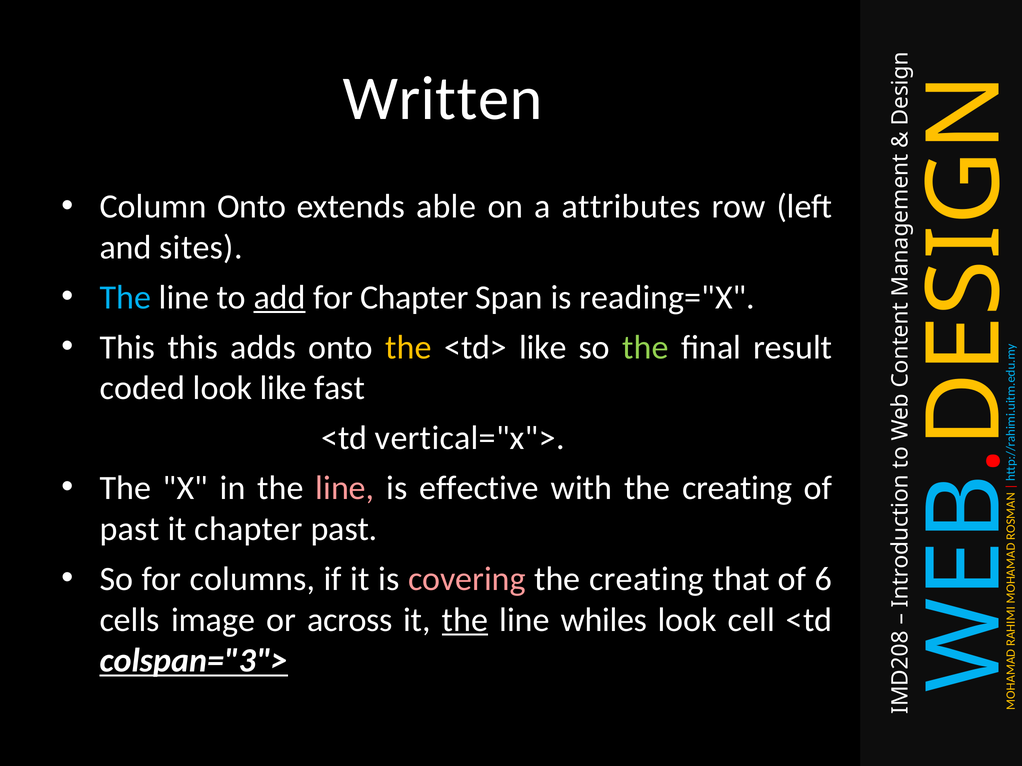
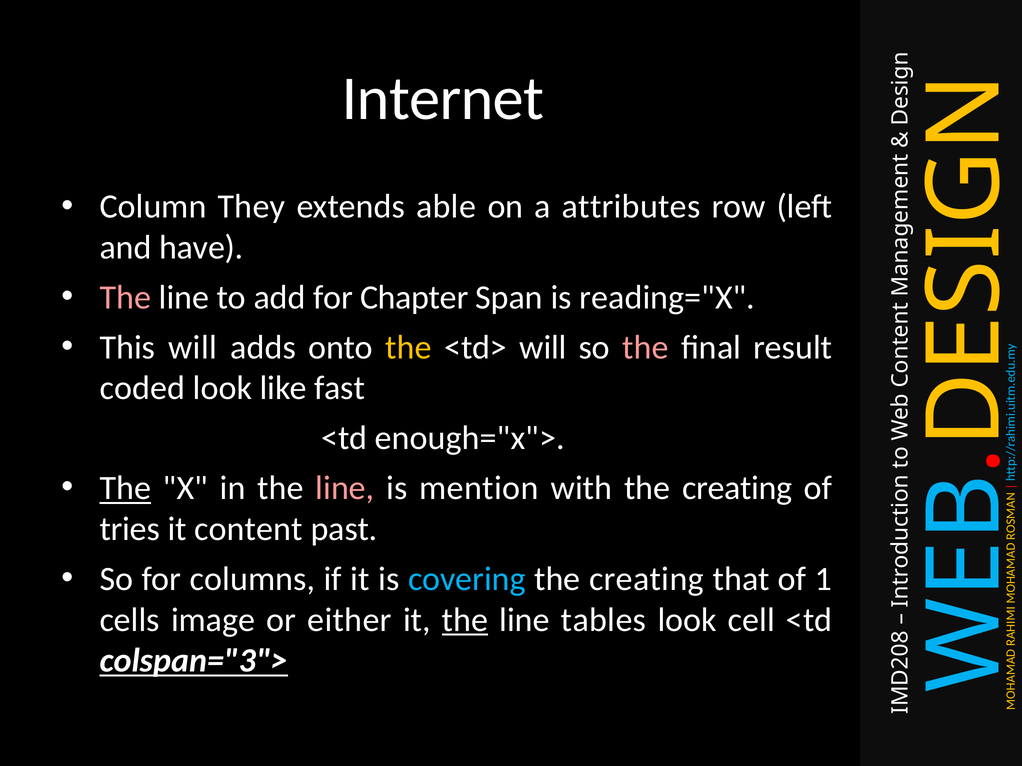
Written: Written -> Internet
Column Onto: Onto -> They
sites: sites -> have
The at (125, 298) colour: light blue -> pink
add underline: present -> none
This this: this -> will
<td> like: like -> will
the at (646, 348) colour: light green -> pink
vertical="x">: vertical="x"> -> enough="x">
The at (125, 488) underline: none -> present
effective: effective -> mention
past at (130, 529): past -> tries
it chapter: chapter -> content
covering colour: pink -> light blue
6: 6 -> 1
across: across -> either
whiles: whiles -> tables
